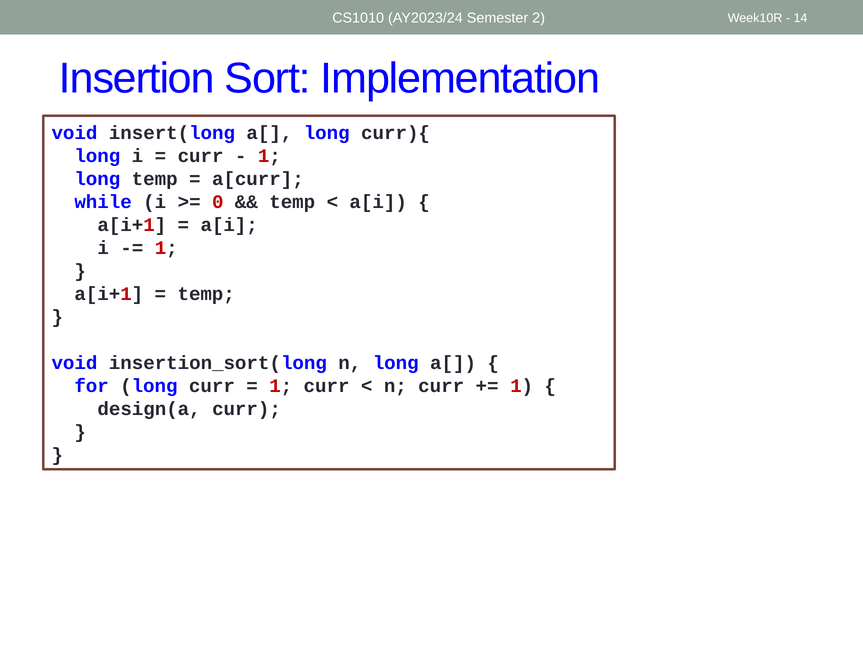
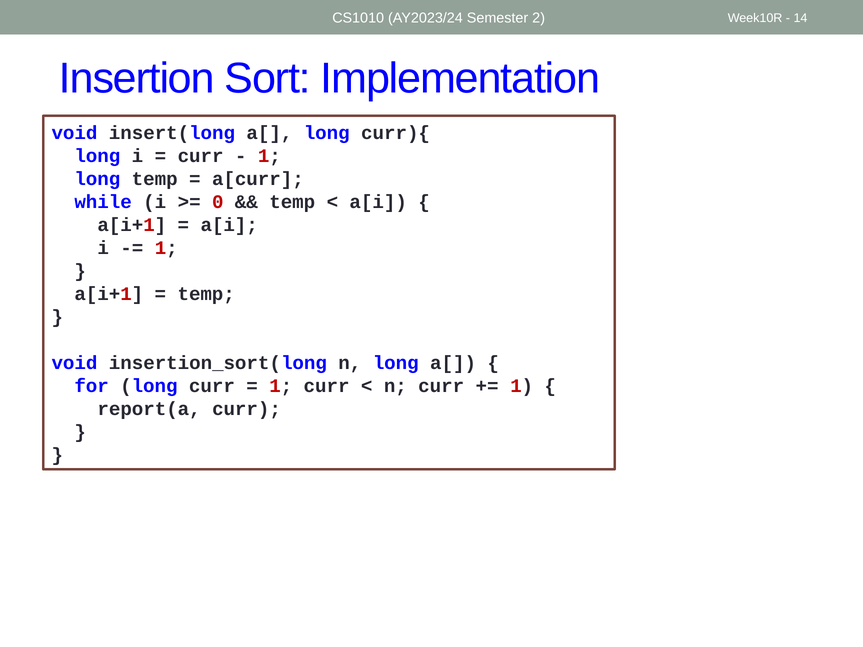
design(a: design(a -> report(a
